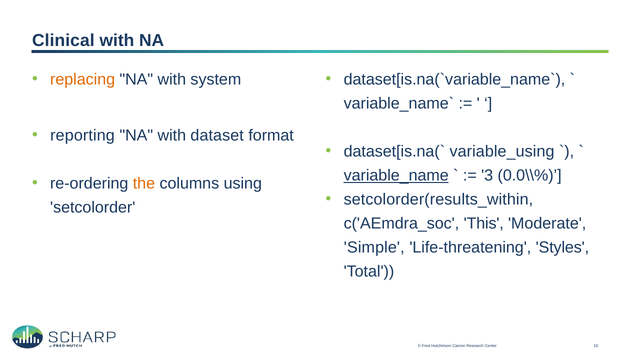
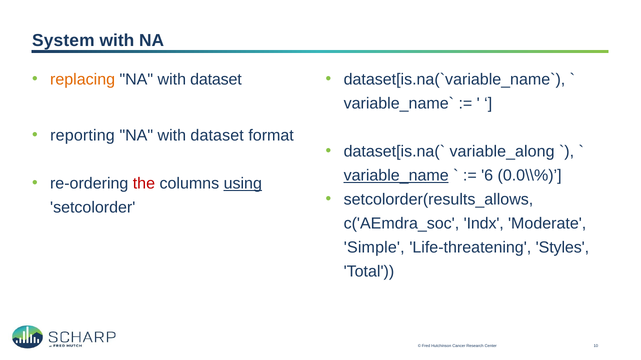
Clinical: Clinical -> System
system at (216, 80): system -> dataset
variable_using: variable_using -> variable_along
3: 3 -> 6
the colour: orange -> red
using underline: none -> present
setcolorder(results_within: setcolorder(results_within -> setcolorder(results_allows
This: This -> Indx
